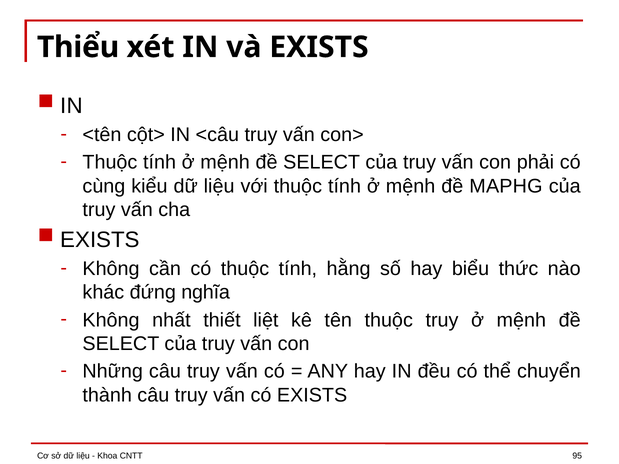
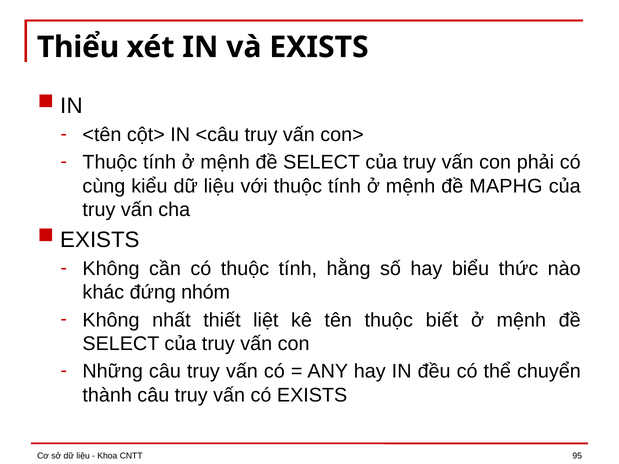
nghĩa: nghĩa -> nhóm
thuộc truy: truy -> biết
